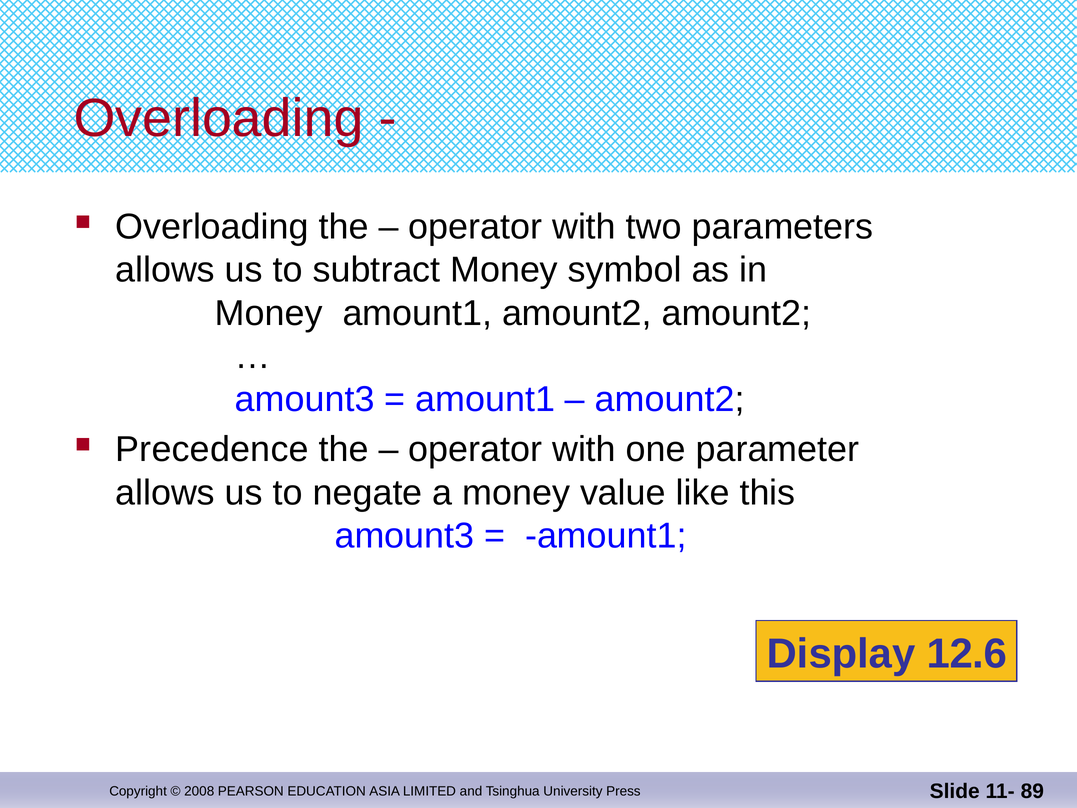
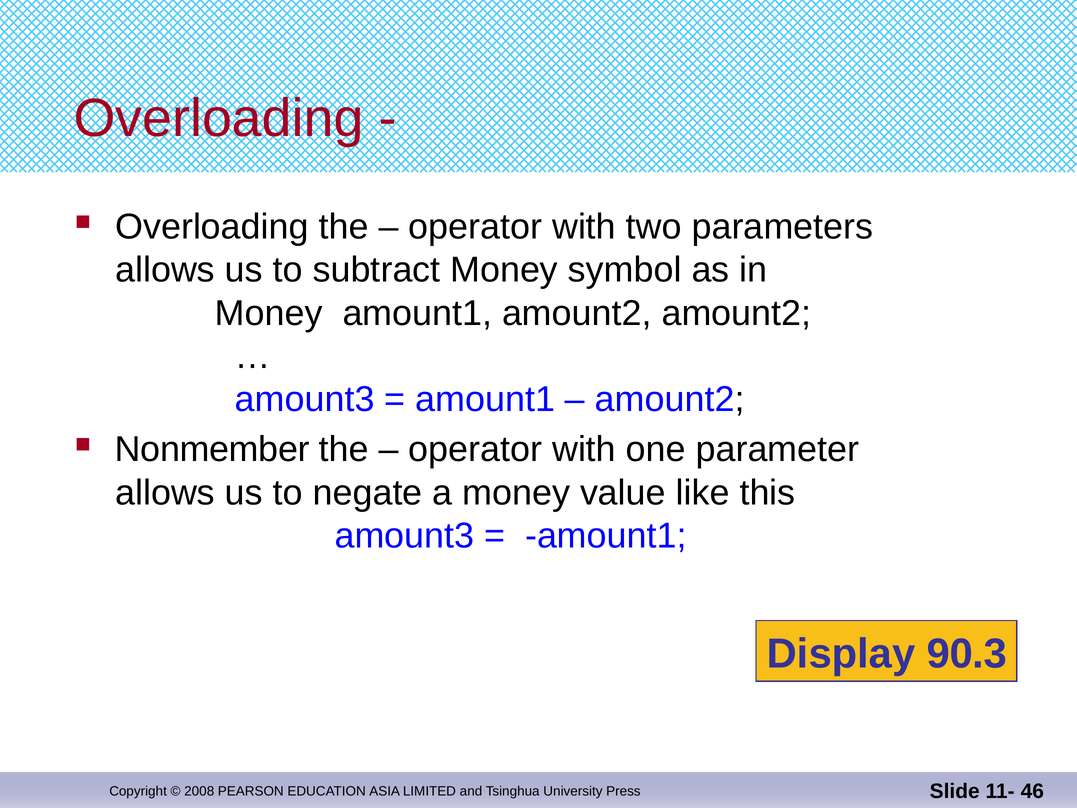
Precedence: Precedence -> Nonmember
12.6: 12.6 -> 90.3
89: 89 -> 46
